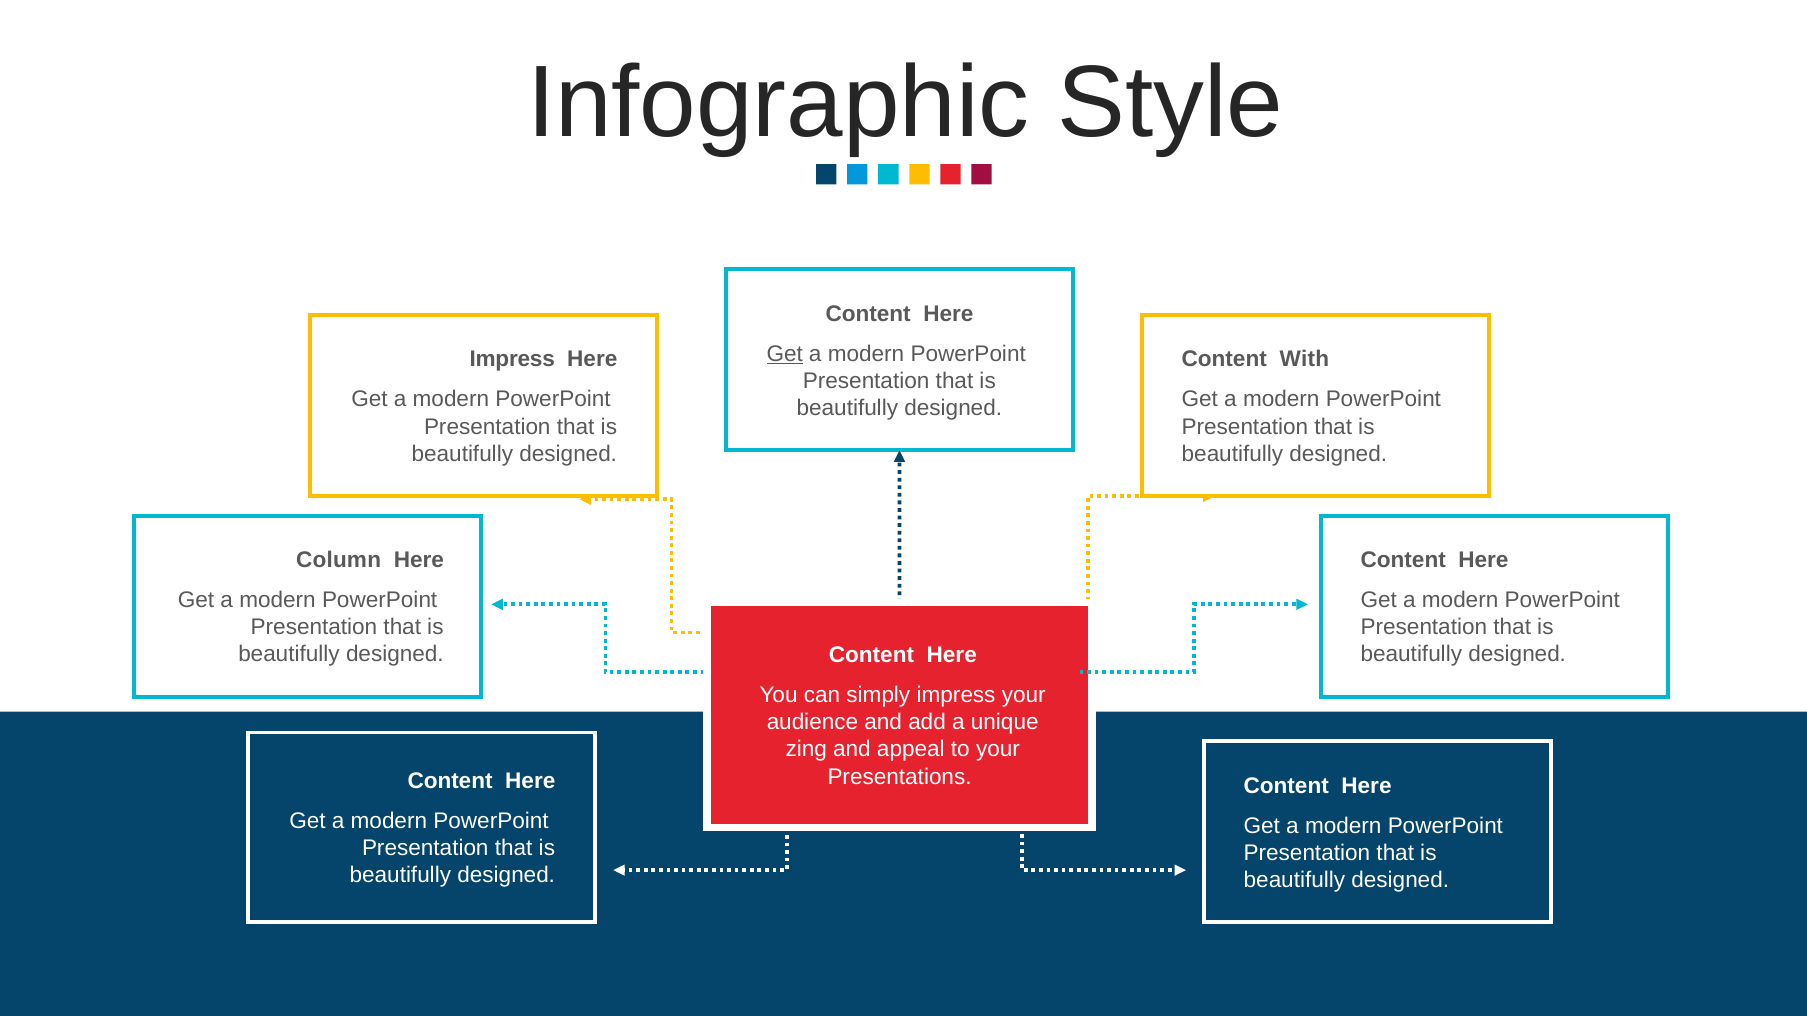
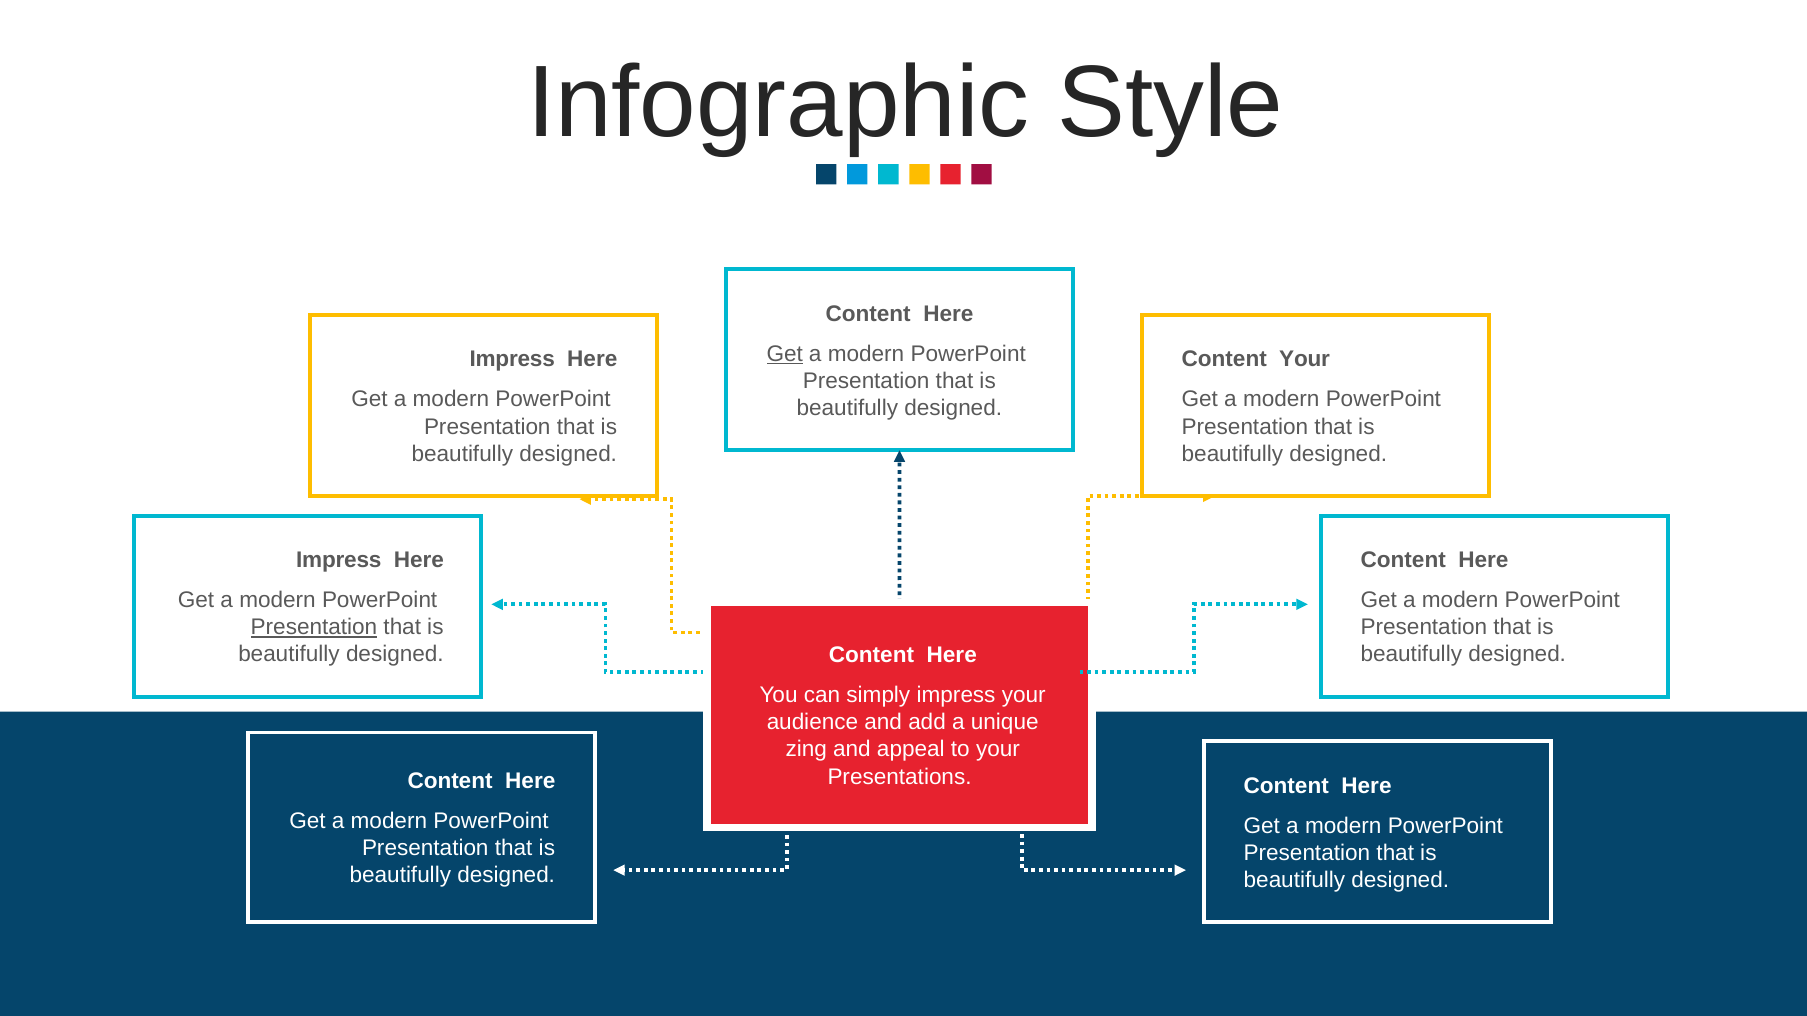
Content With: With -> Your
Column at (339, 560): Column -> Impress
Presentation at (314, 628) underline: none -> present
